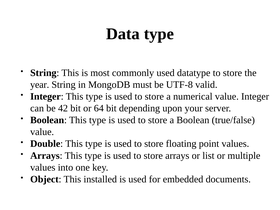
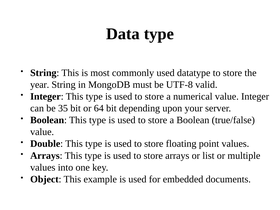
42: 42 -> 35
installed: installed -> example
